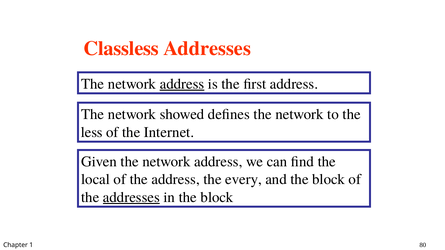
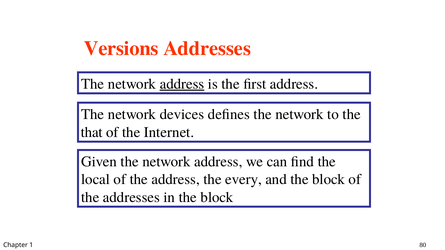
Classless: Classless -> Versions
showed: showed -> devices
less: less -> that
addresses at (131, 197) underline: present -> none
